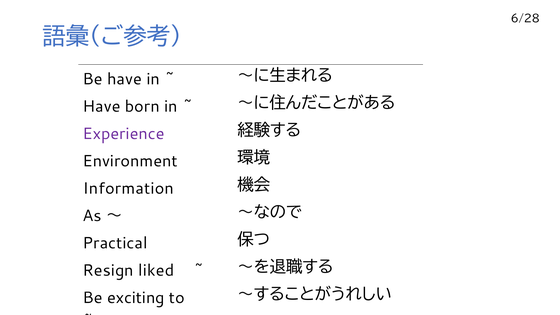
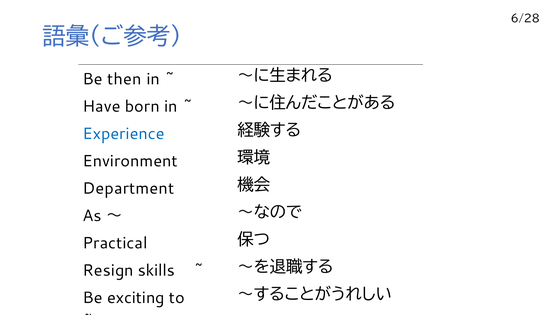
Be have: have -> then
Experience colour: purple -> blue
Information: Information -> Department
liked: liked -> skills
